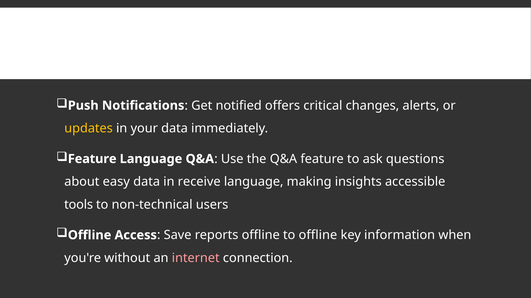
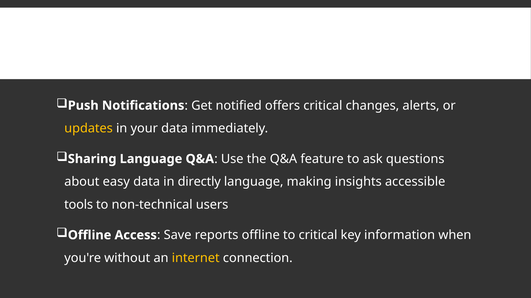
Feature at (92, 159): Feature -> Sharing
receive: receive -> directly
to offline: offline -> critical
internet colour: pink -> yellow
